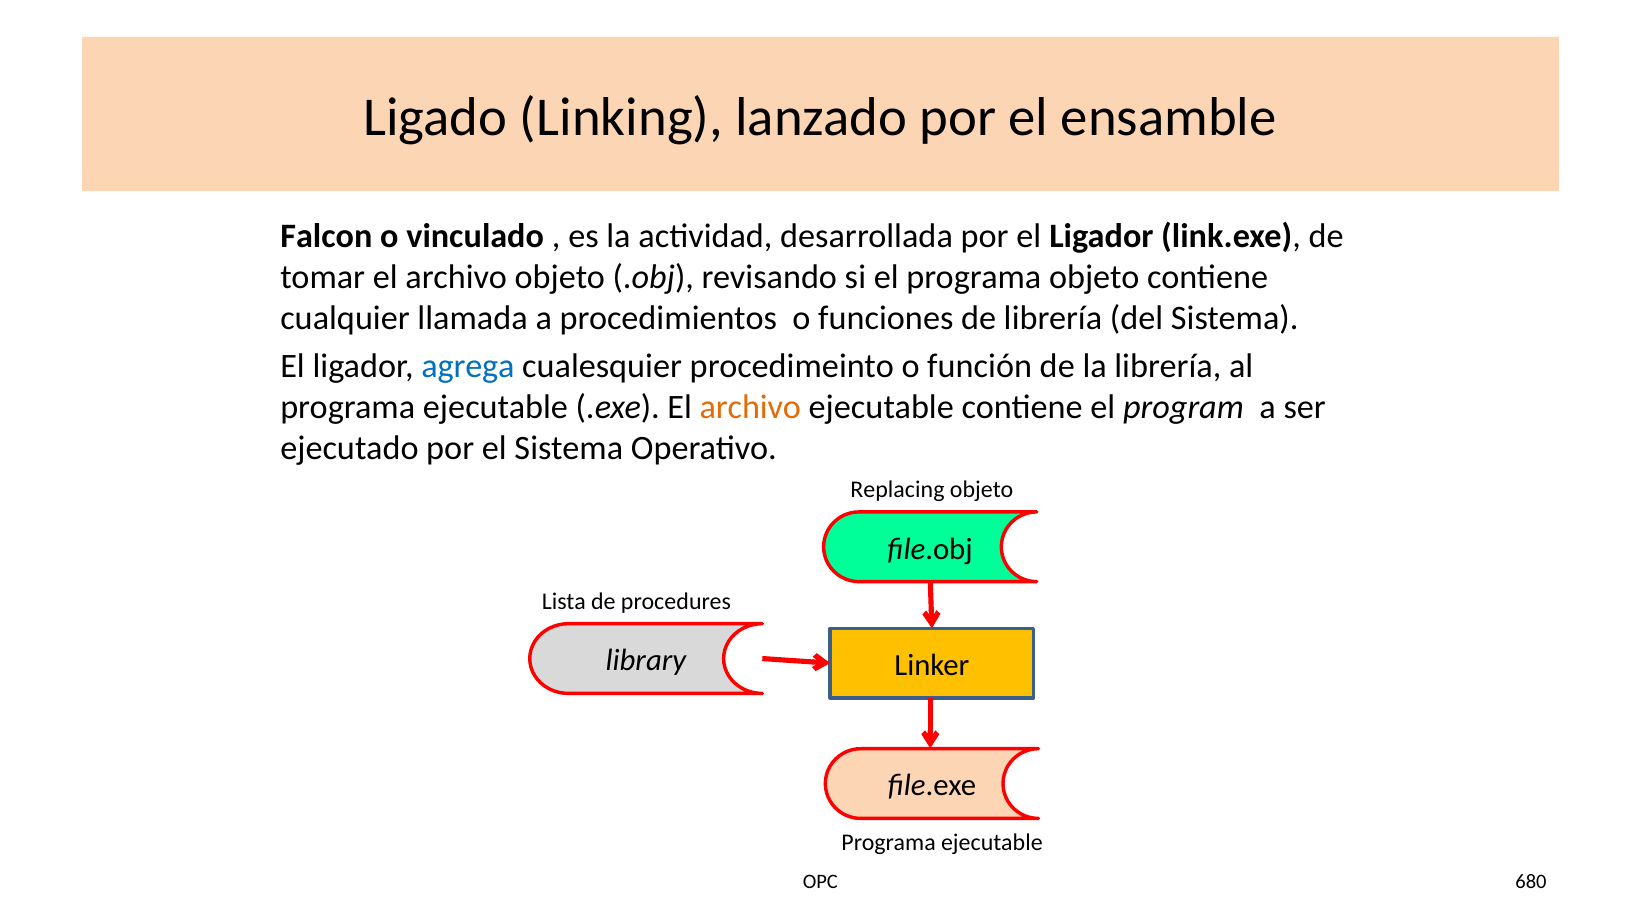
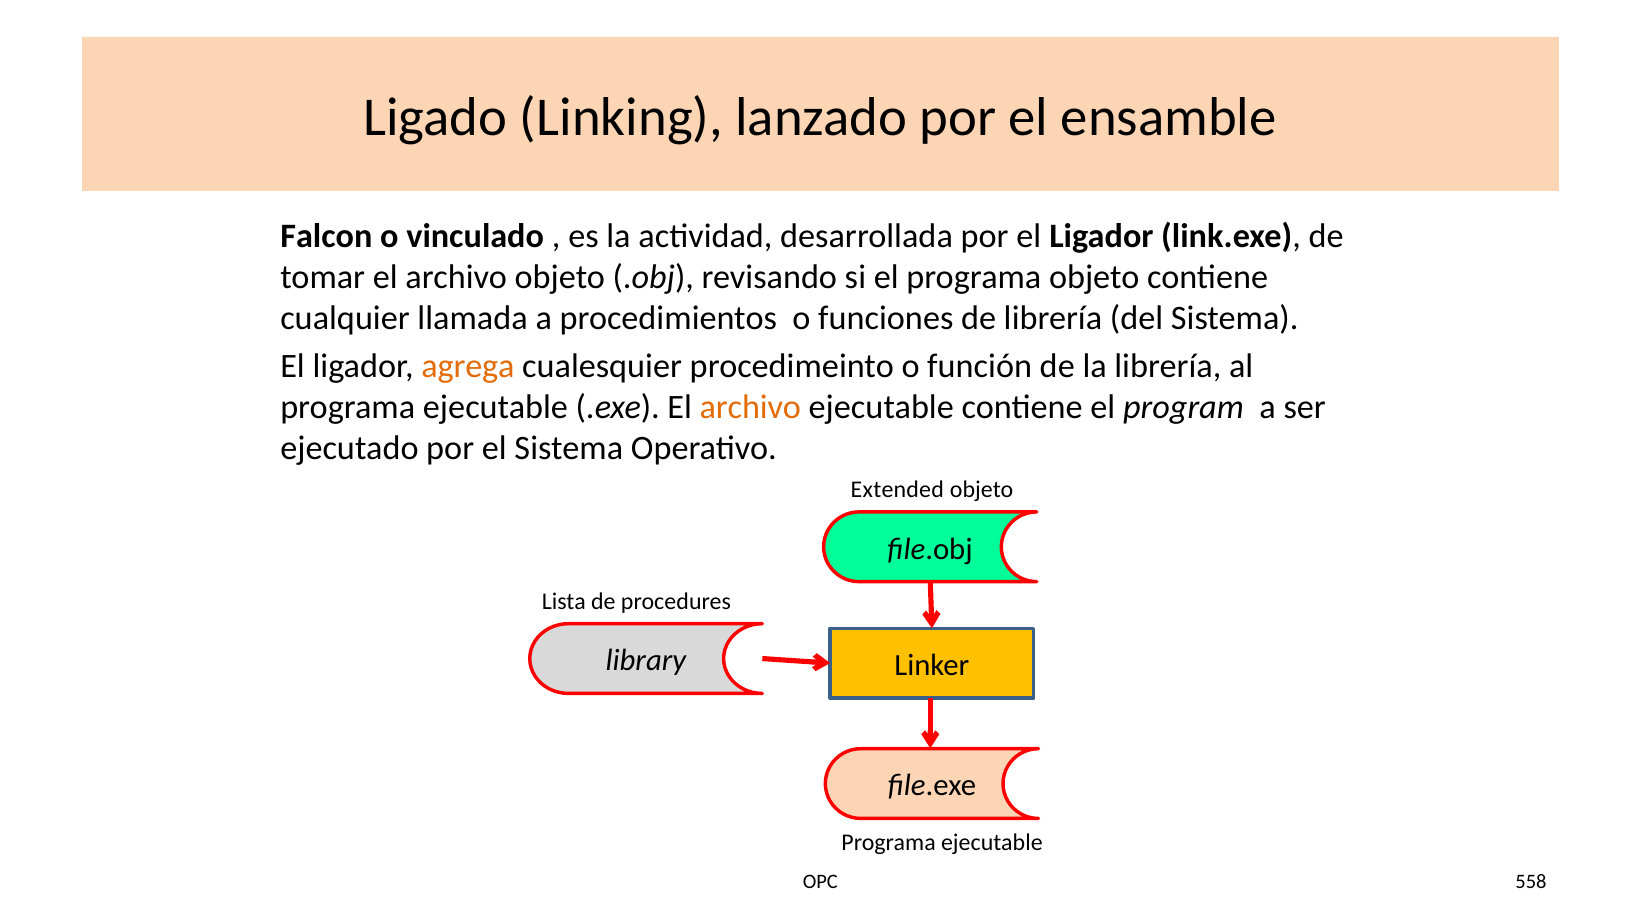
agrega colour: blue -> orange
Replacing: Replacing -> Extended
680: 680 -> 558
